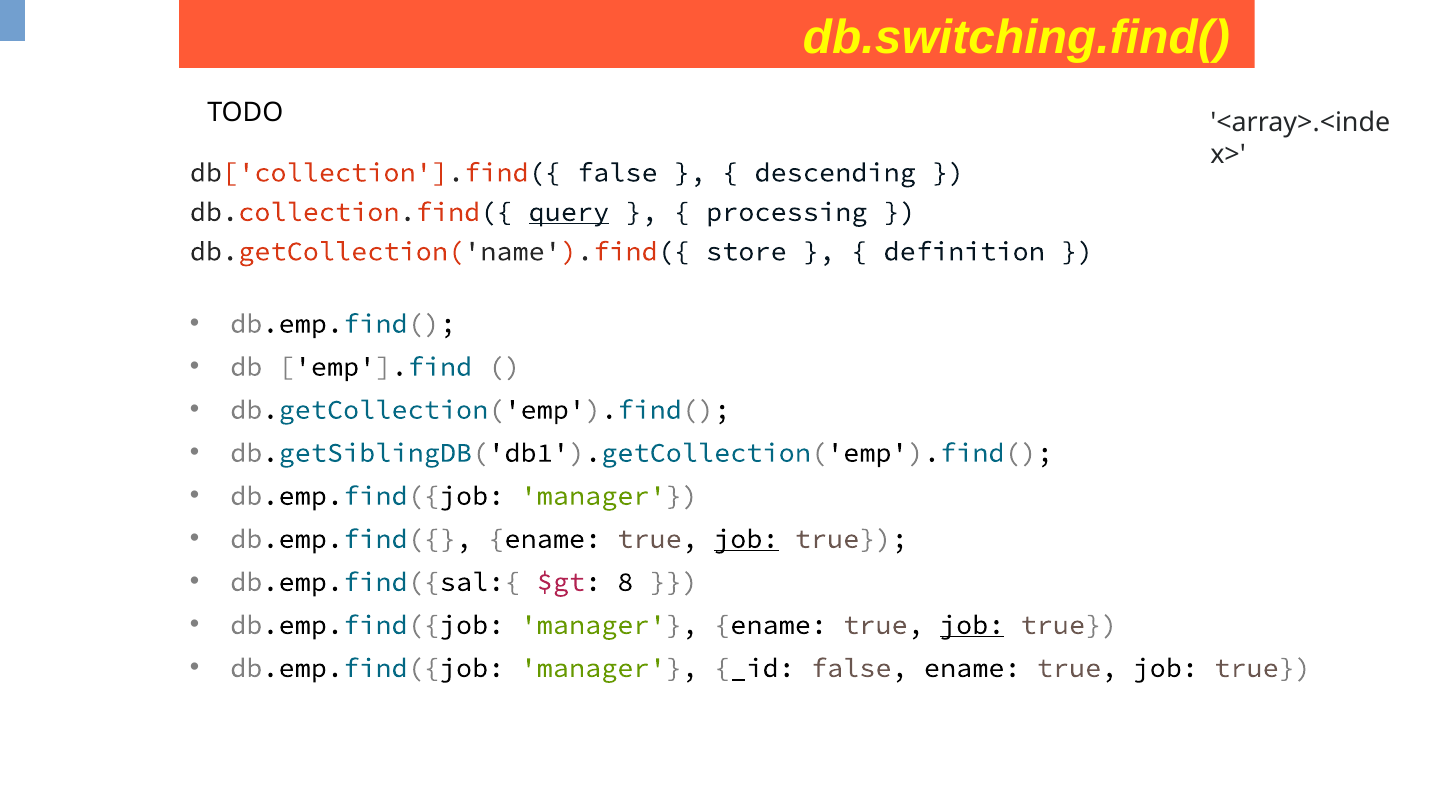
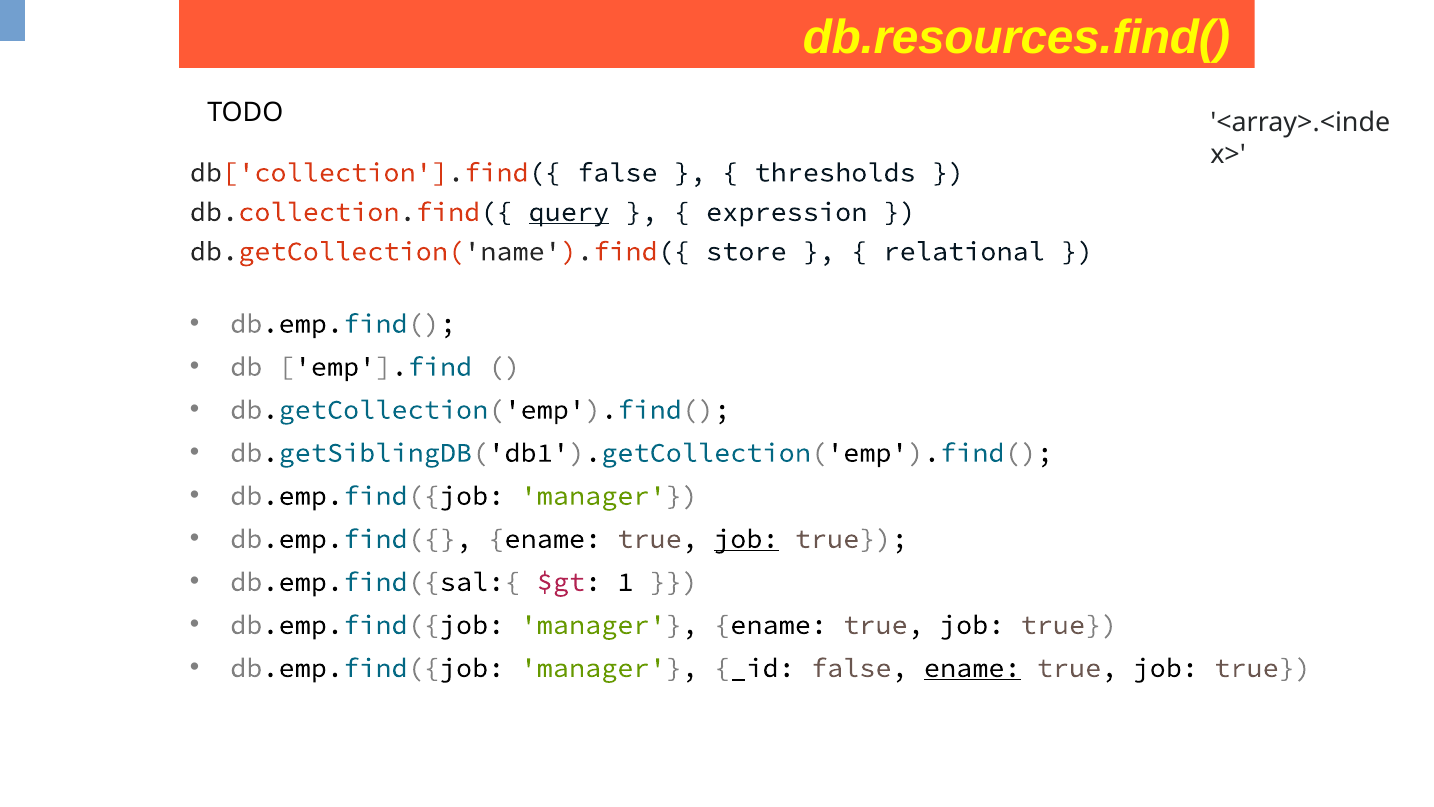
db.switching.find(: db.switching.find( -> db.resources.find(
descending: descending -> thresholds
processing: processing -> expression
definition: definition -> relational
8: 8 -> 1
job at (972, 625) underline: present -> none
ename at (972, 668) underline: none -> present
